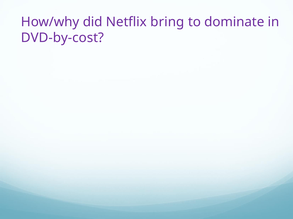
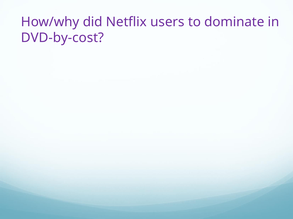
bring: bring -> users
